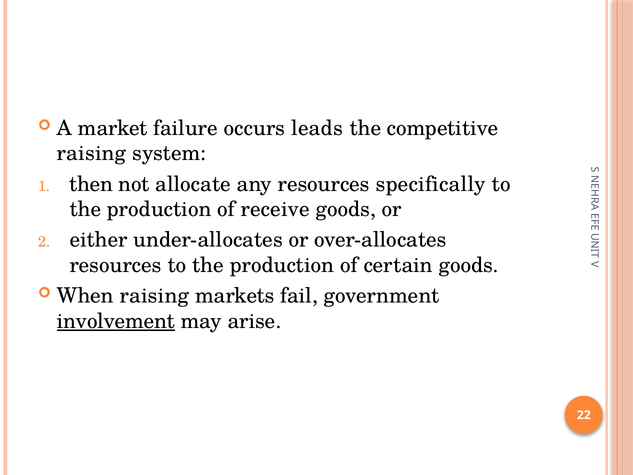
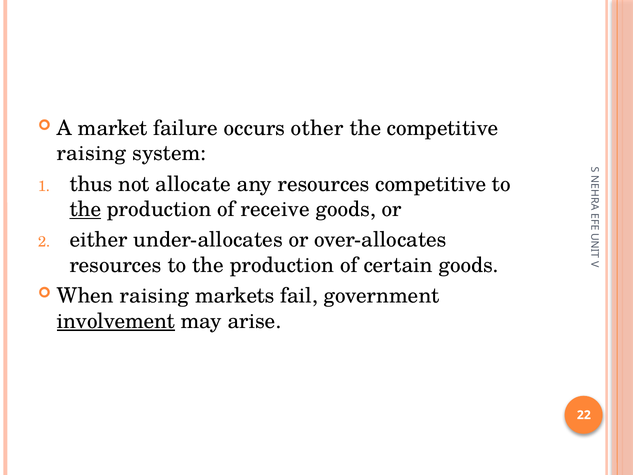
leads: leads -> other
then: then -> thus
resources specifically: specifically -> competitive
the at (85, 209) underline: none -> present
